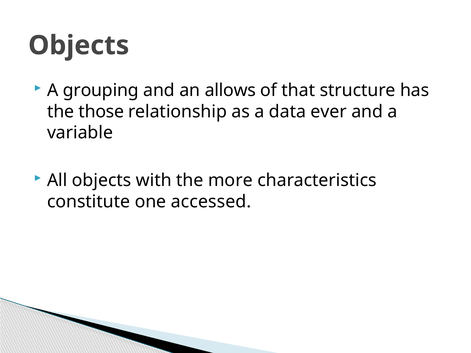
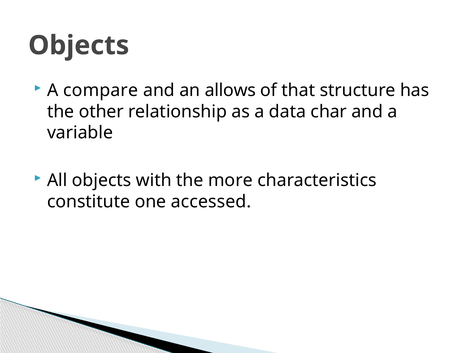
grouping: grouping -> compare
those: those -> other
ever: ever -> char
